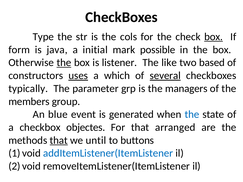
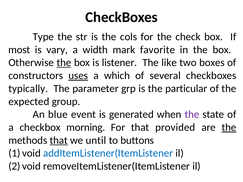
box at (214, 37) underline: present -> none
form: form -> most
java: java -> vary
initial: initial -> width
possible: possible -> favorite
based: based -> boxes
several underline: present -> none
managers: managers -> particular
members: members -> expected
the at (192, 115) colour: blue -> purple
objectes: objectes -> morning
arranged: arranged -> provided
the at (229, 128) underline: none -> present
